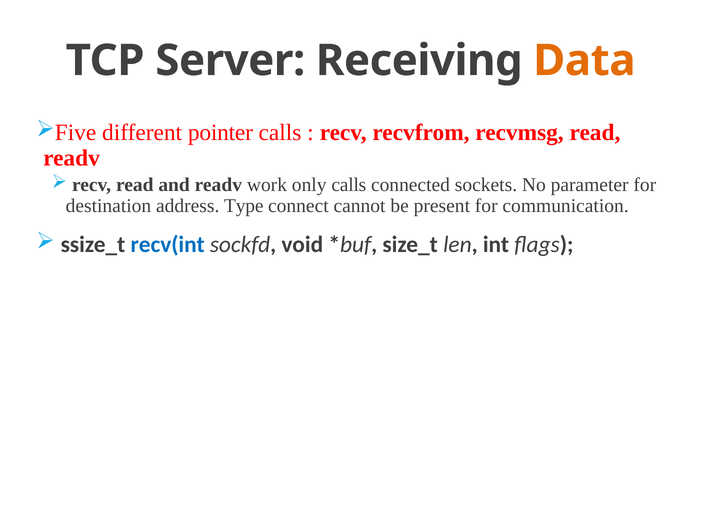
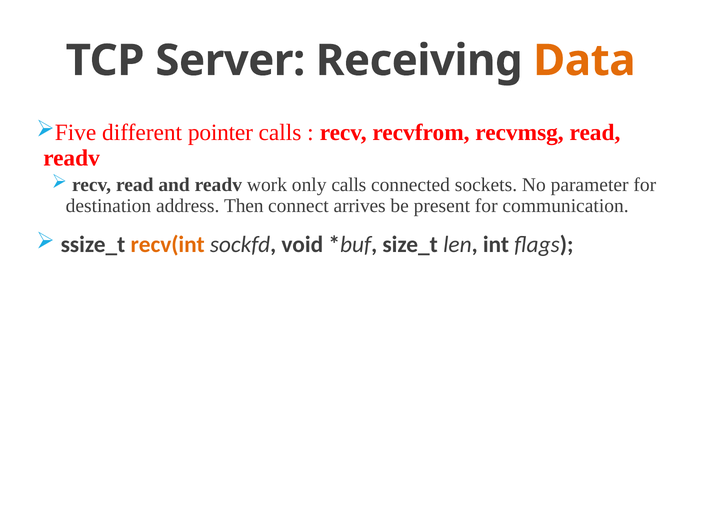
Type: Type -> Then
cannot: cannot -> arrives
recv(int colour: blue -> orange
